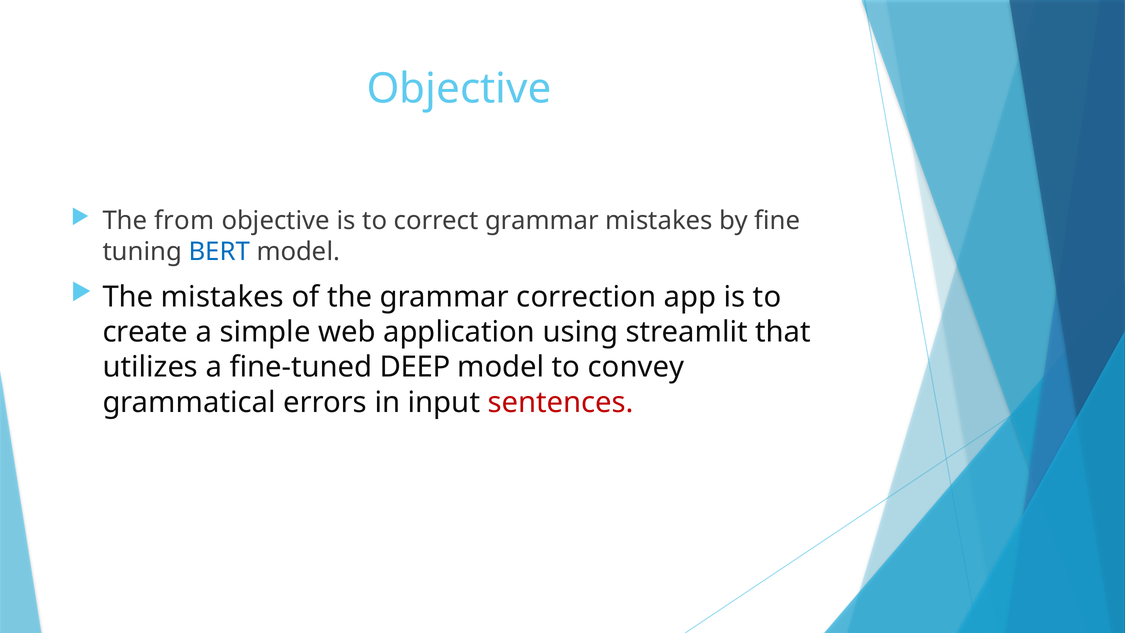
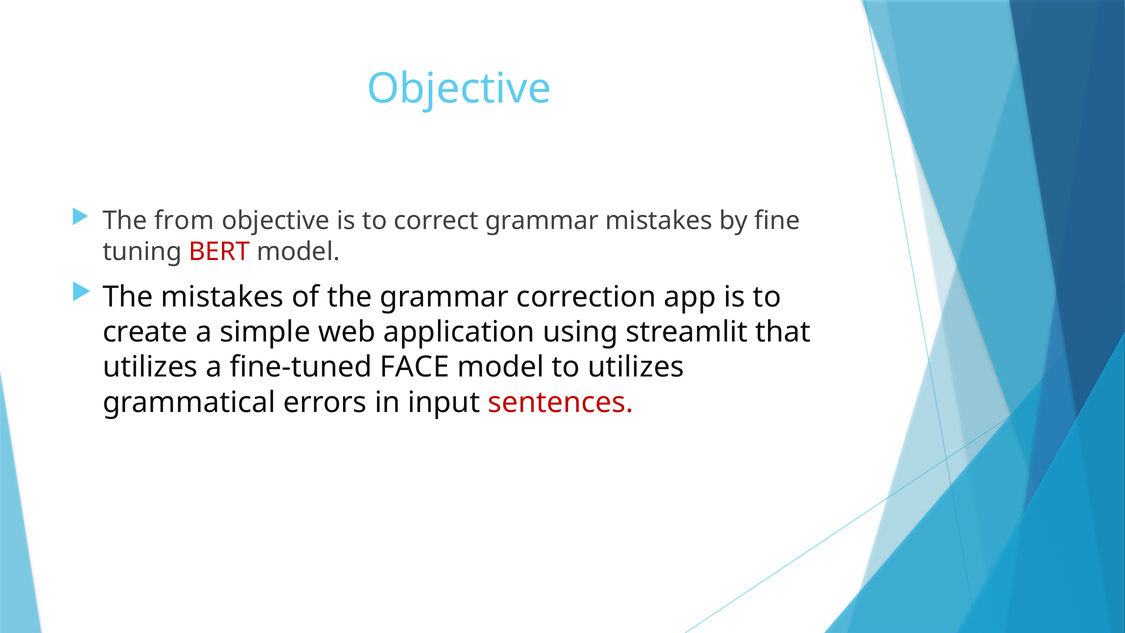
BERT colour: blue -> red
DEEP: DEEP -> FACE
to convey: convey -> utilizes
